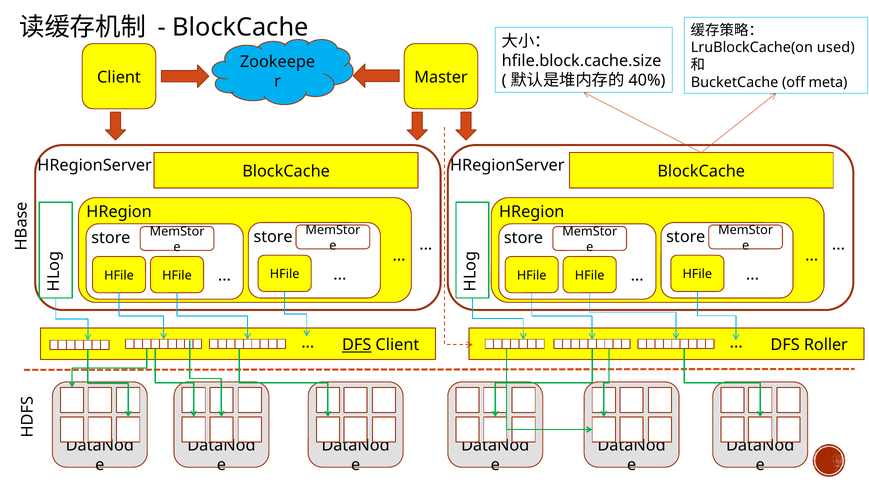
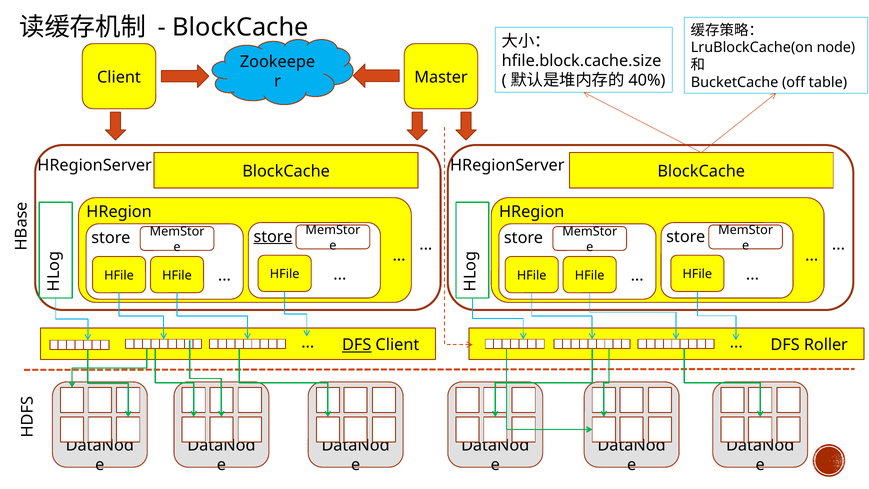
used: used -> node
meta: meta -> table
store at (273, 237) underline: none -> present
